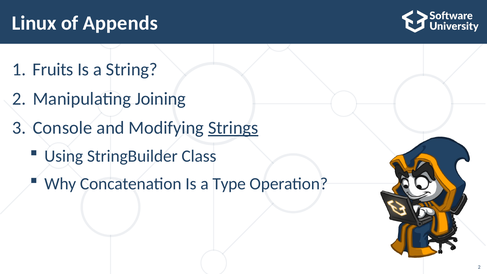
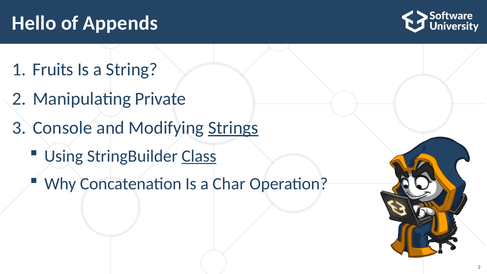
Linux: Linux -> Hello
Joining: Joining -> Private
Class underline: none -> present
Type: Type -> Char
